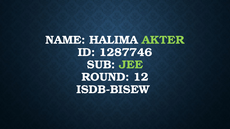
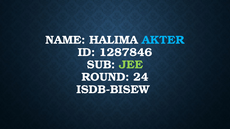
AKTER colour: light green -> light blue
1287746: 1287746 -> 1287846
12: 12 -> 24
